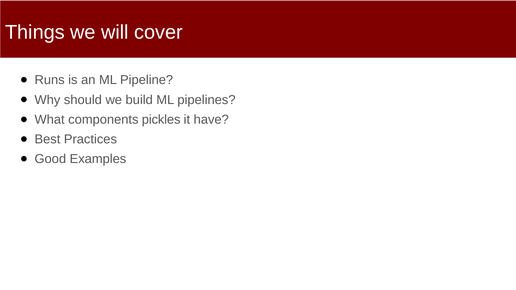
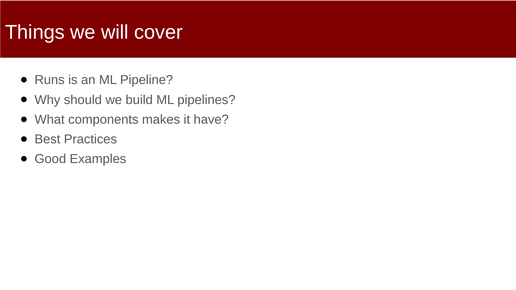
pickles: pickles -> makes
